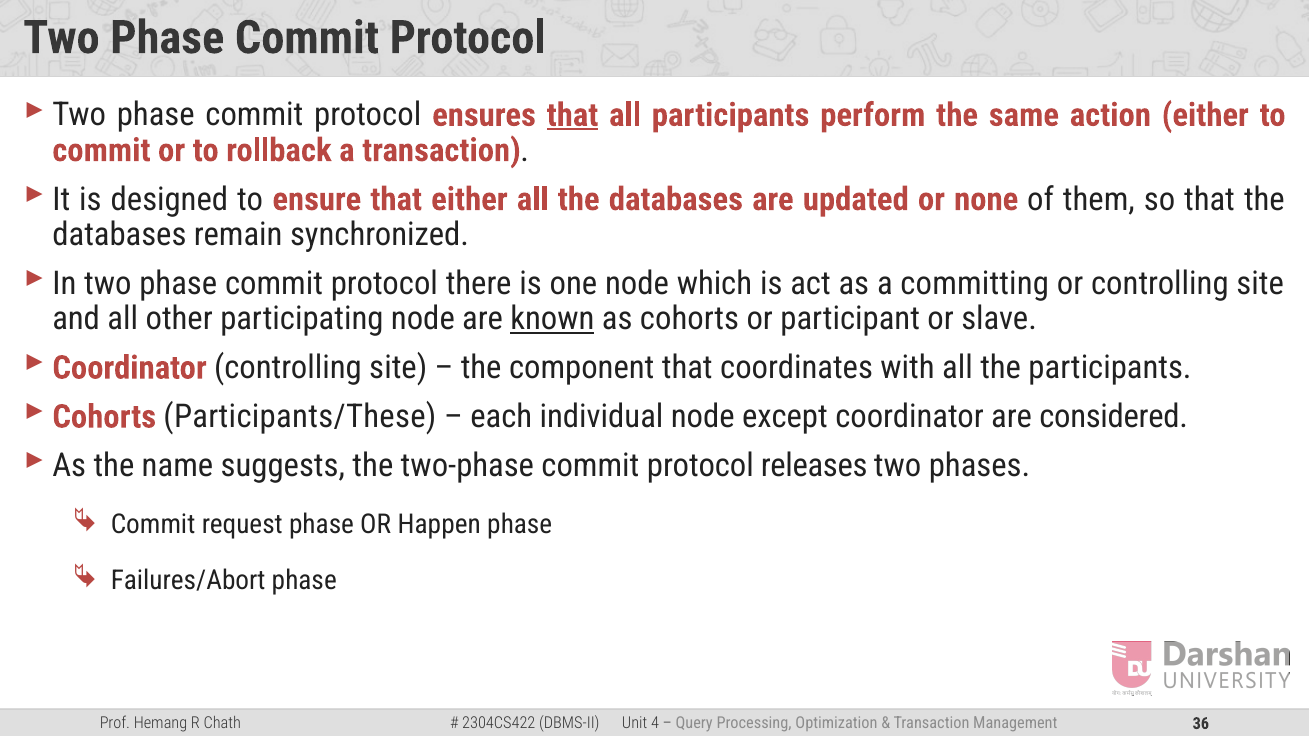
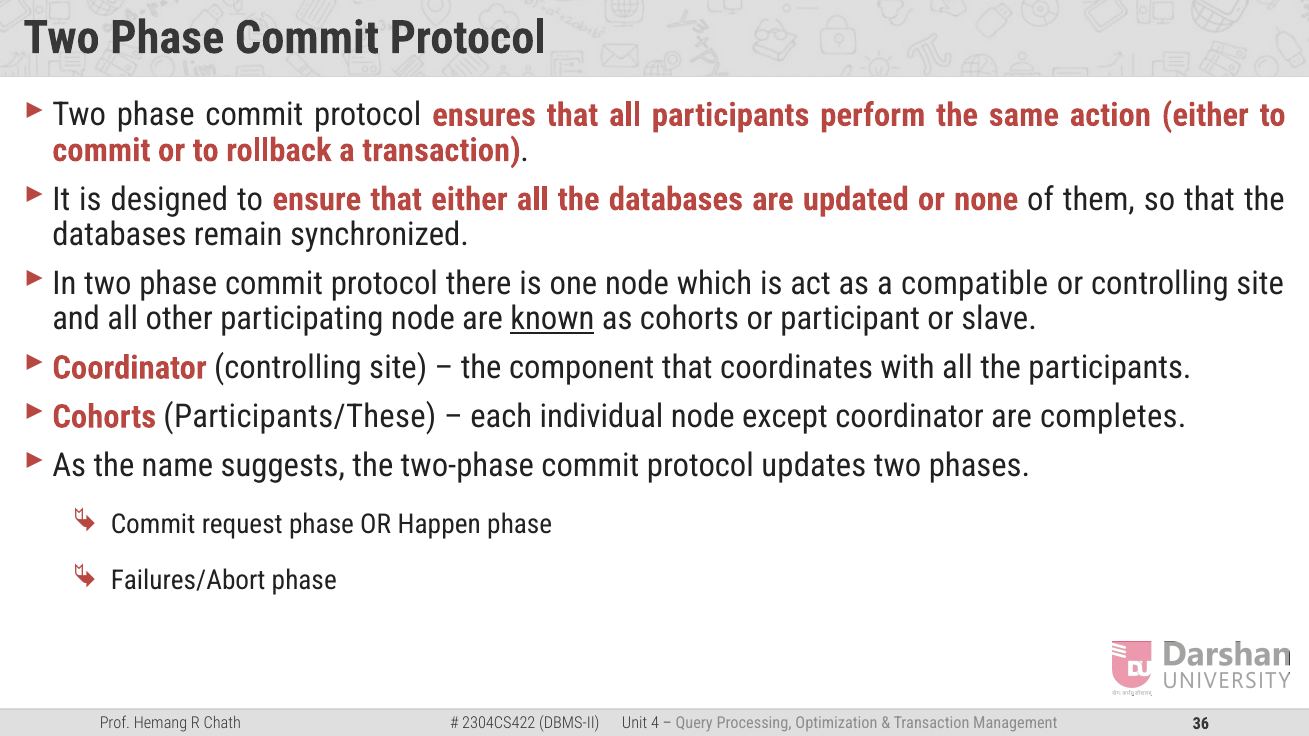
that at (573, 115) underline: present -> none
committing: committing -> compatible
considered: considered -> completes
releases: releases -> updates
